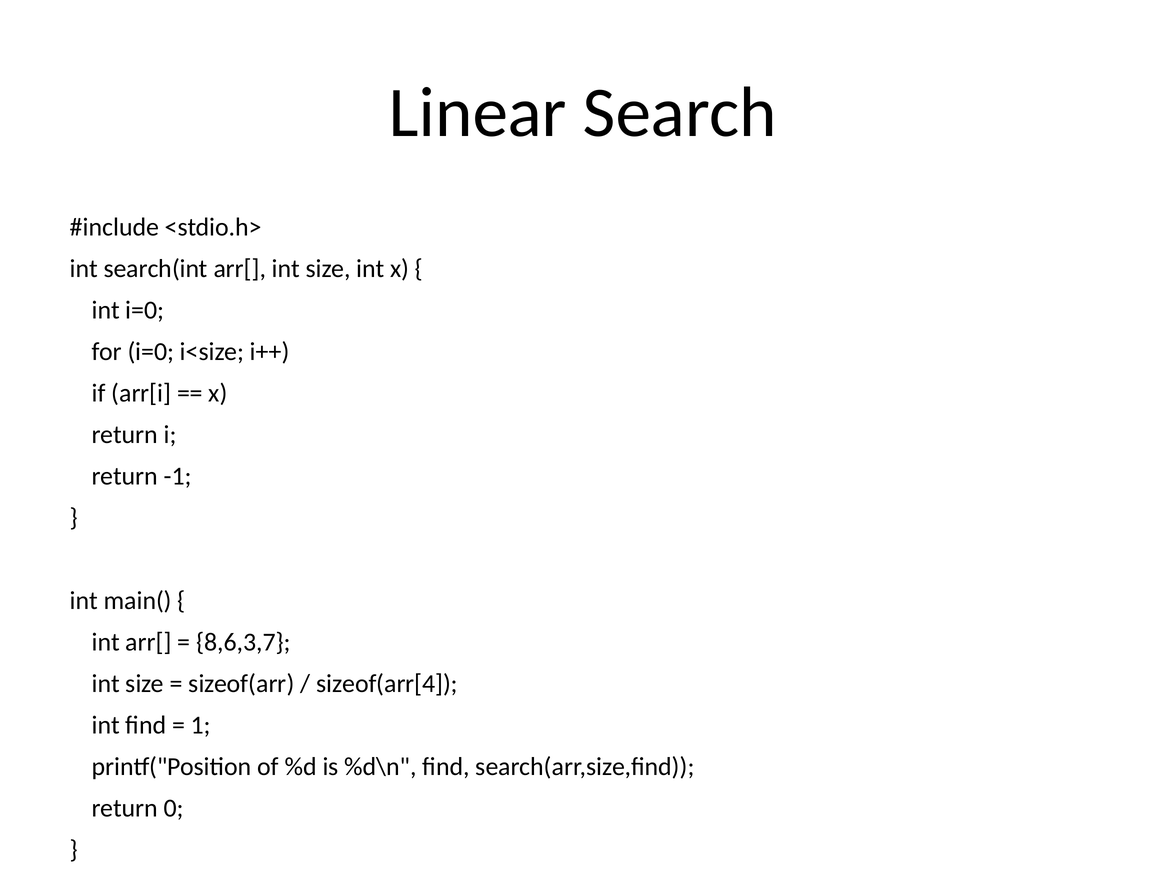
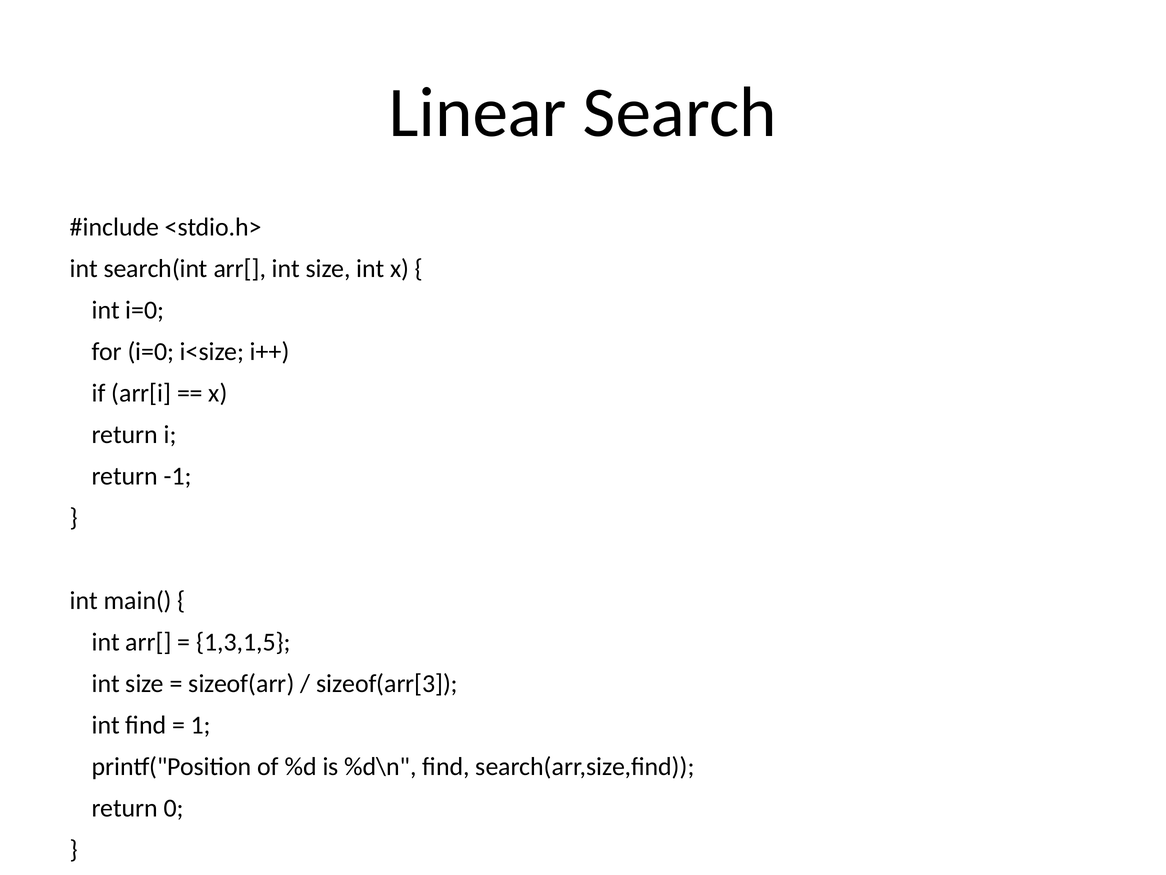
8,6,3,7: 8,6,3,7 -> 1,3,1,5
sizeof(arr[4: sizeof(arr[4 -> sizeof(arr[3
